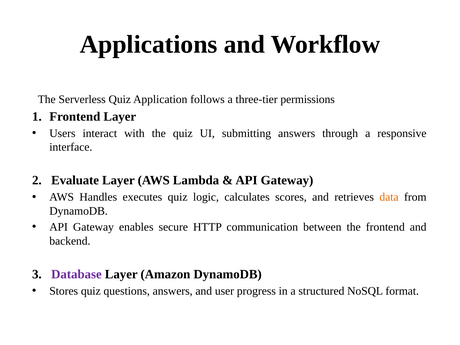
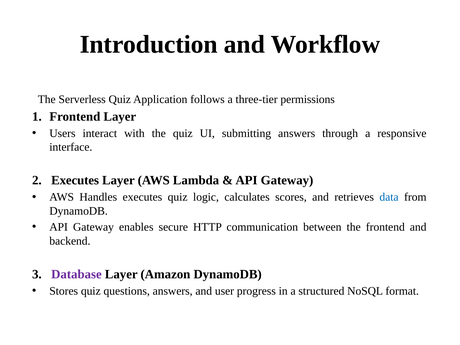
Applications: Applications -> Introduction
2 Evaluate: Evaluate -> Executes
data colour: orange -> blue
